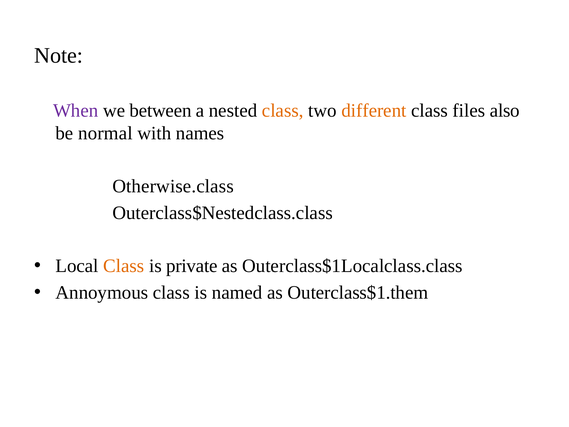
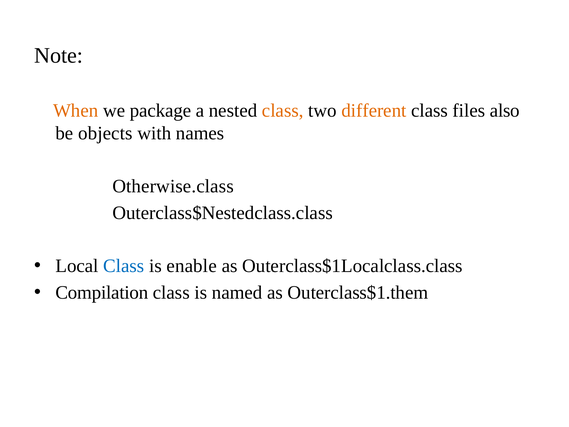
When colour: purple -> orange
between: between -> package
normal: normal -> objects
Class at (124, 266) colour: orange -> blue
private: private -> enable
Annoymous: Annoymous -> Compilation
